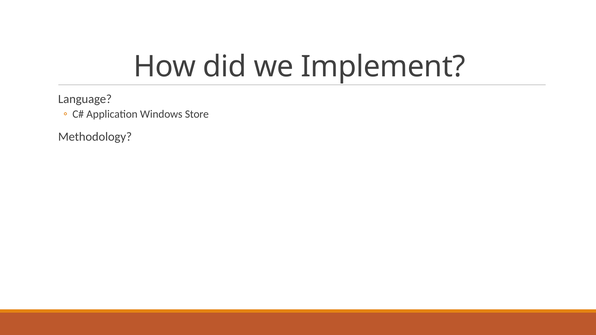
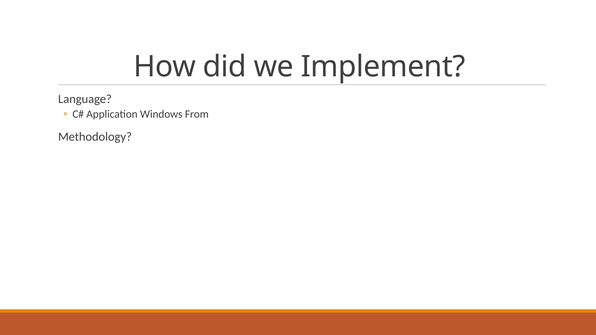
Store: Store -> From
